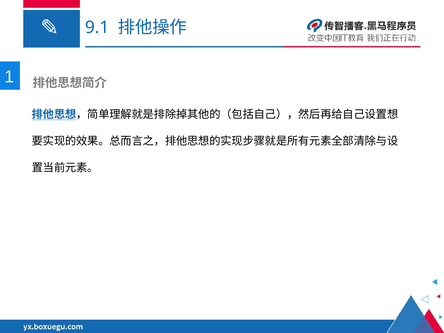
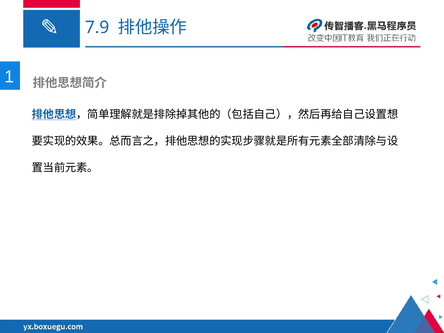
9.1: 9.1 -> 7.9
